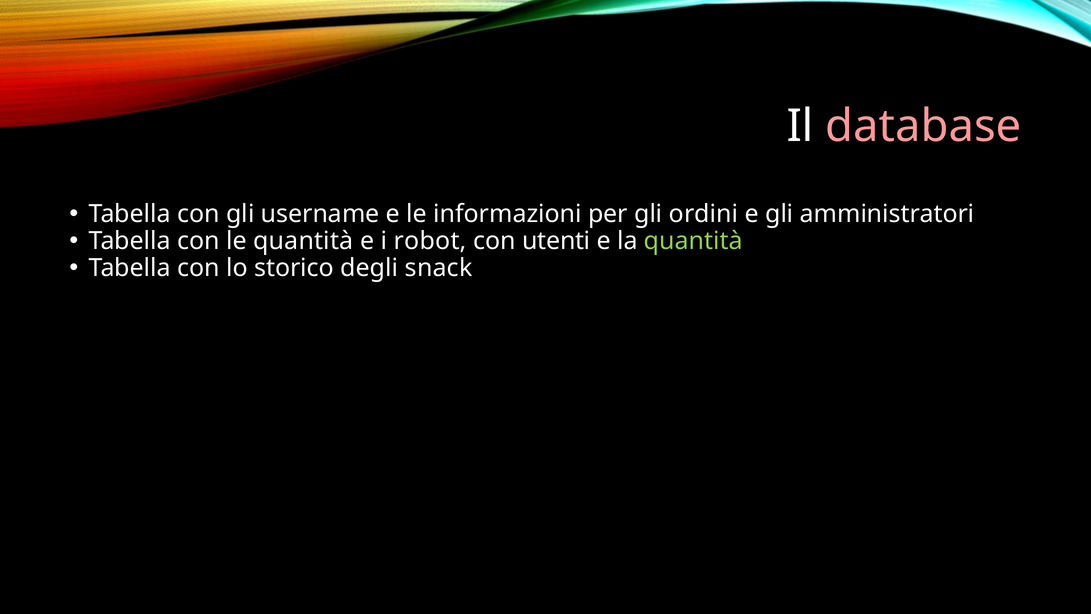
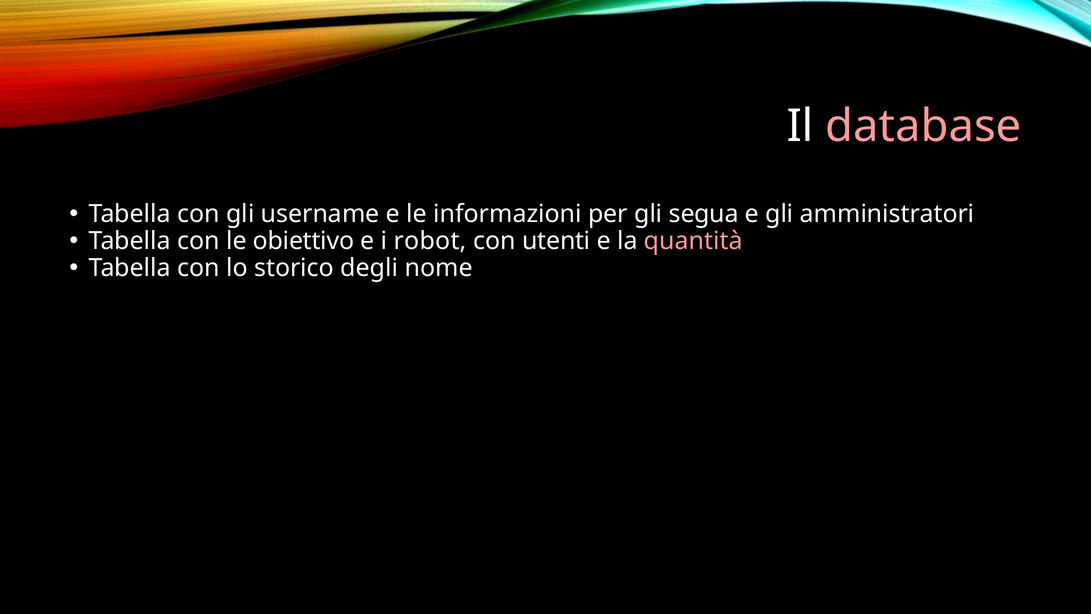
ordini: ordini -> segua
le quantità: quantità -> obiettivo
quantità at (693, 241) colour: light green -> pink
snack: snack -> nome
